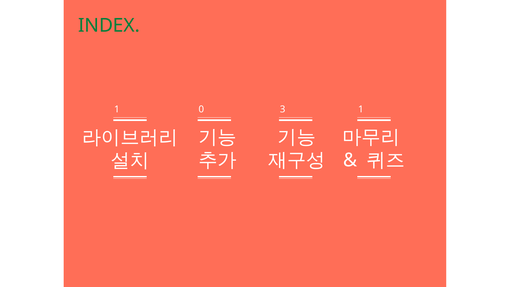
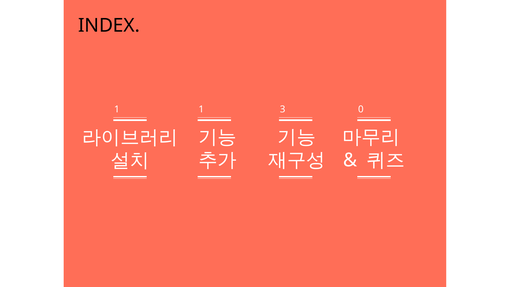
INDEX colour: green -> black
1 0: 0 -> 1
3 1: 1 -> 0
